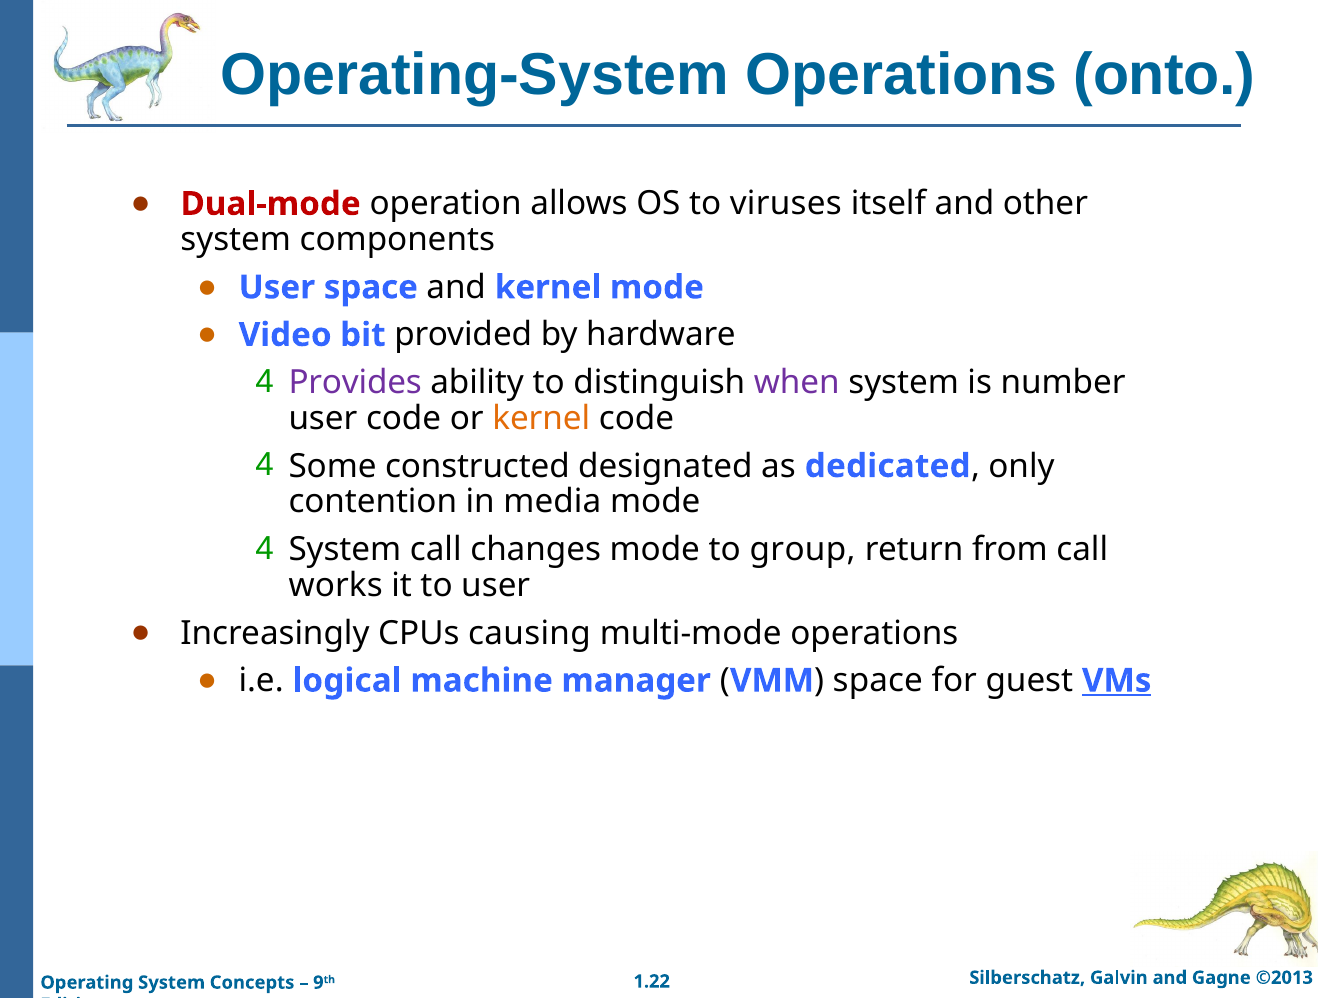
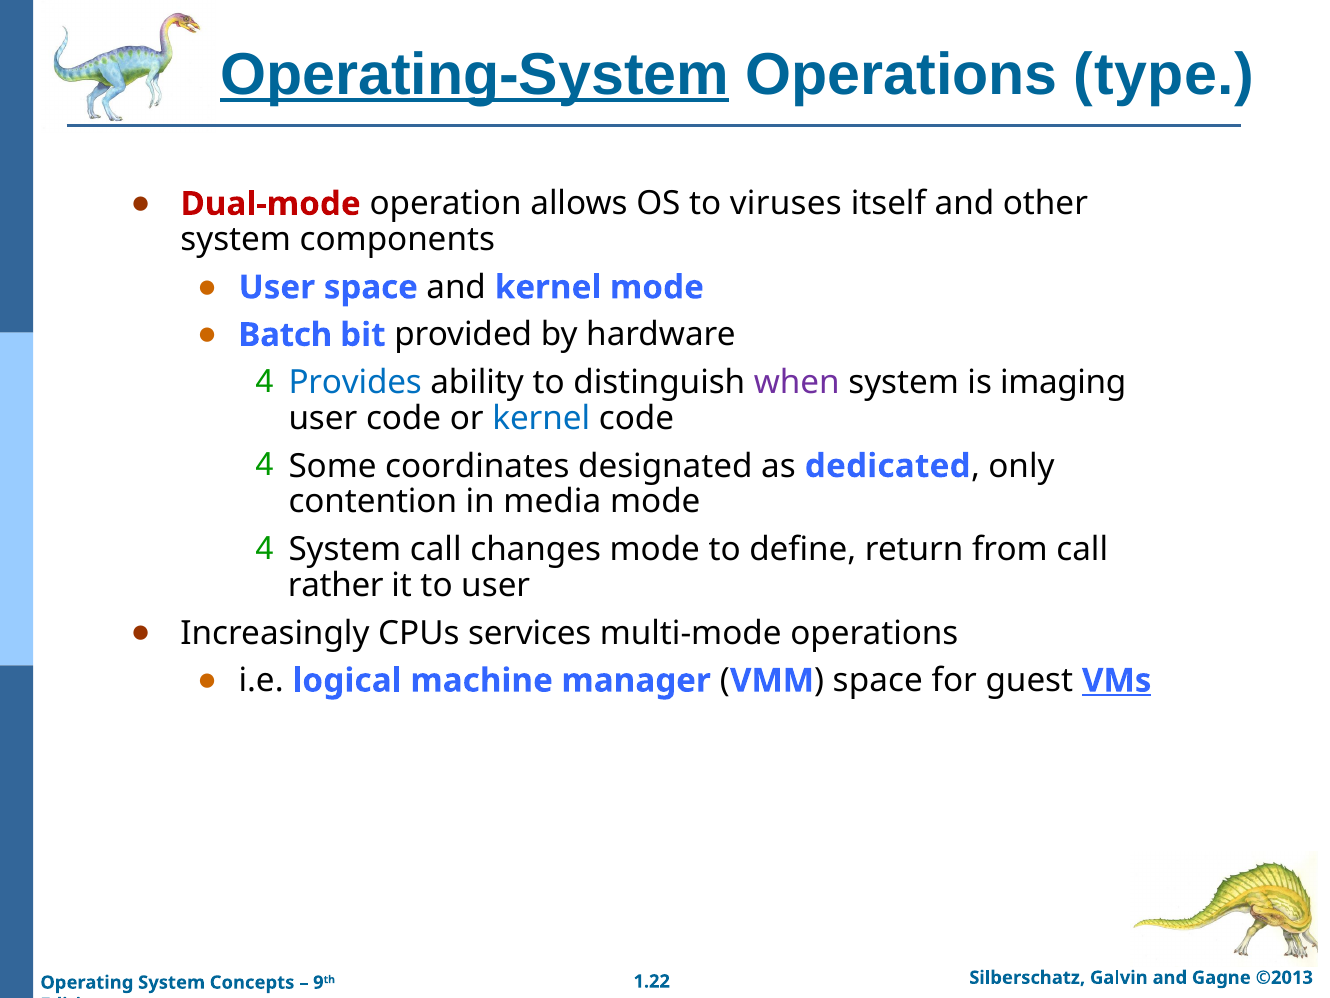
Operating-System underline: none -> present
onto: onto -> type
Video: Video -> Batch
Provides colour: purple -> blue
number: number -> imaging
kernel at (541, 418) colour: orange -> blue
constructed: constructed -> coordinates
group: group -> define
works: works -> rather
causing: causing -> services
